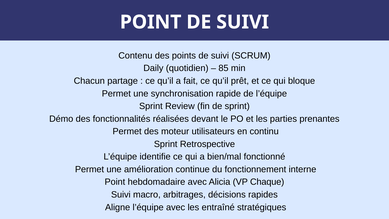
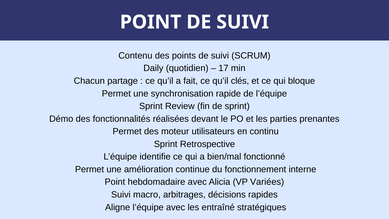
85: 85 -> 17
prêt: prêt -> clés
Chaque: Chaque -> Variées
